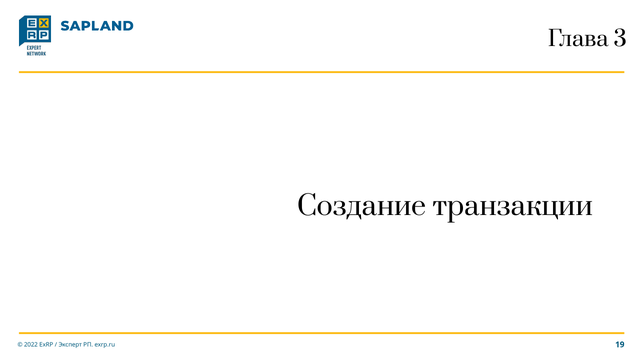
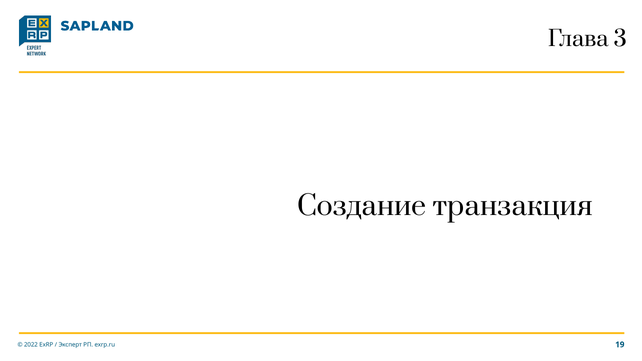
транзакции: транзакции -> транзакция
